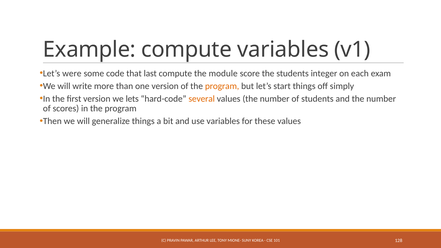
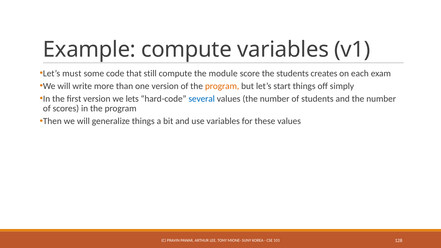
were: were -> must
last: last -> still
integer: integer -> creates
several colour: orange -> blue
